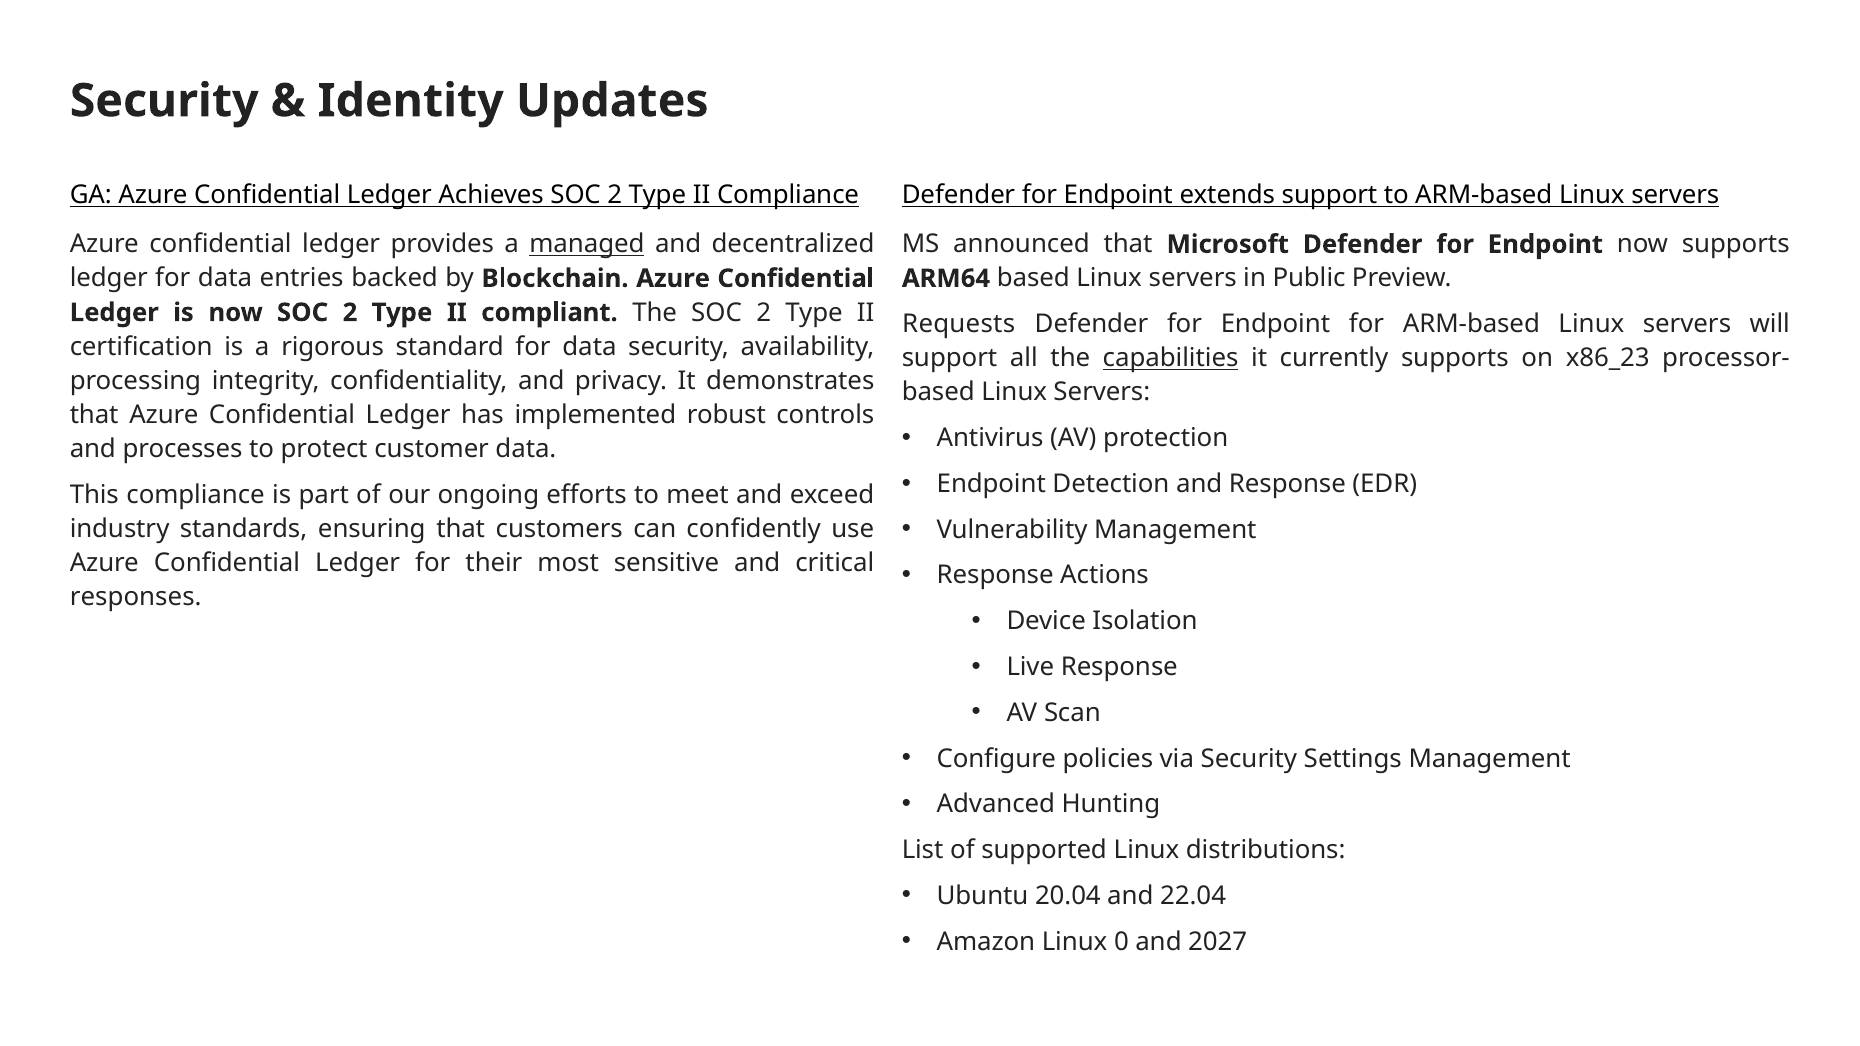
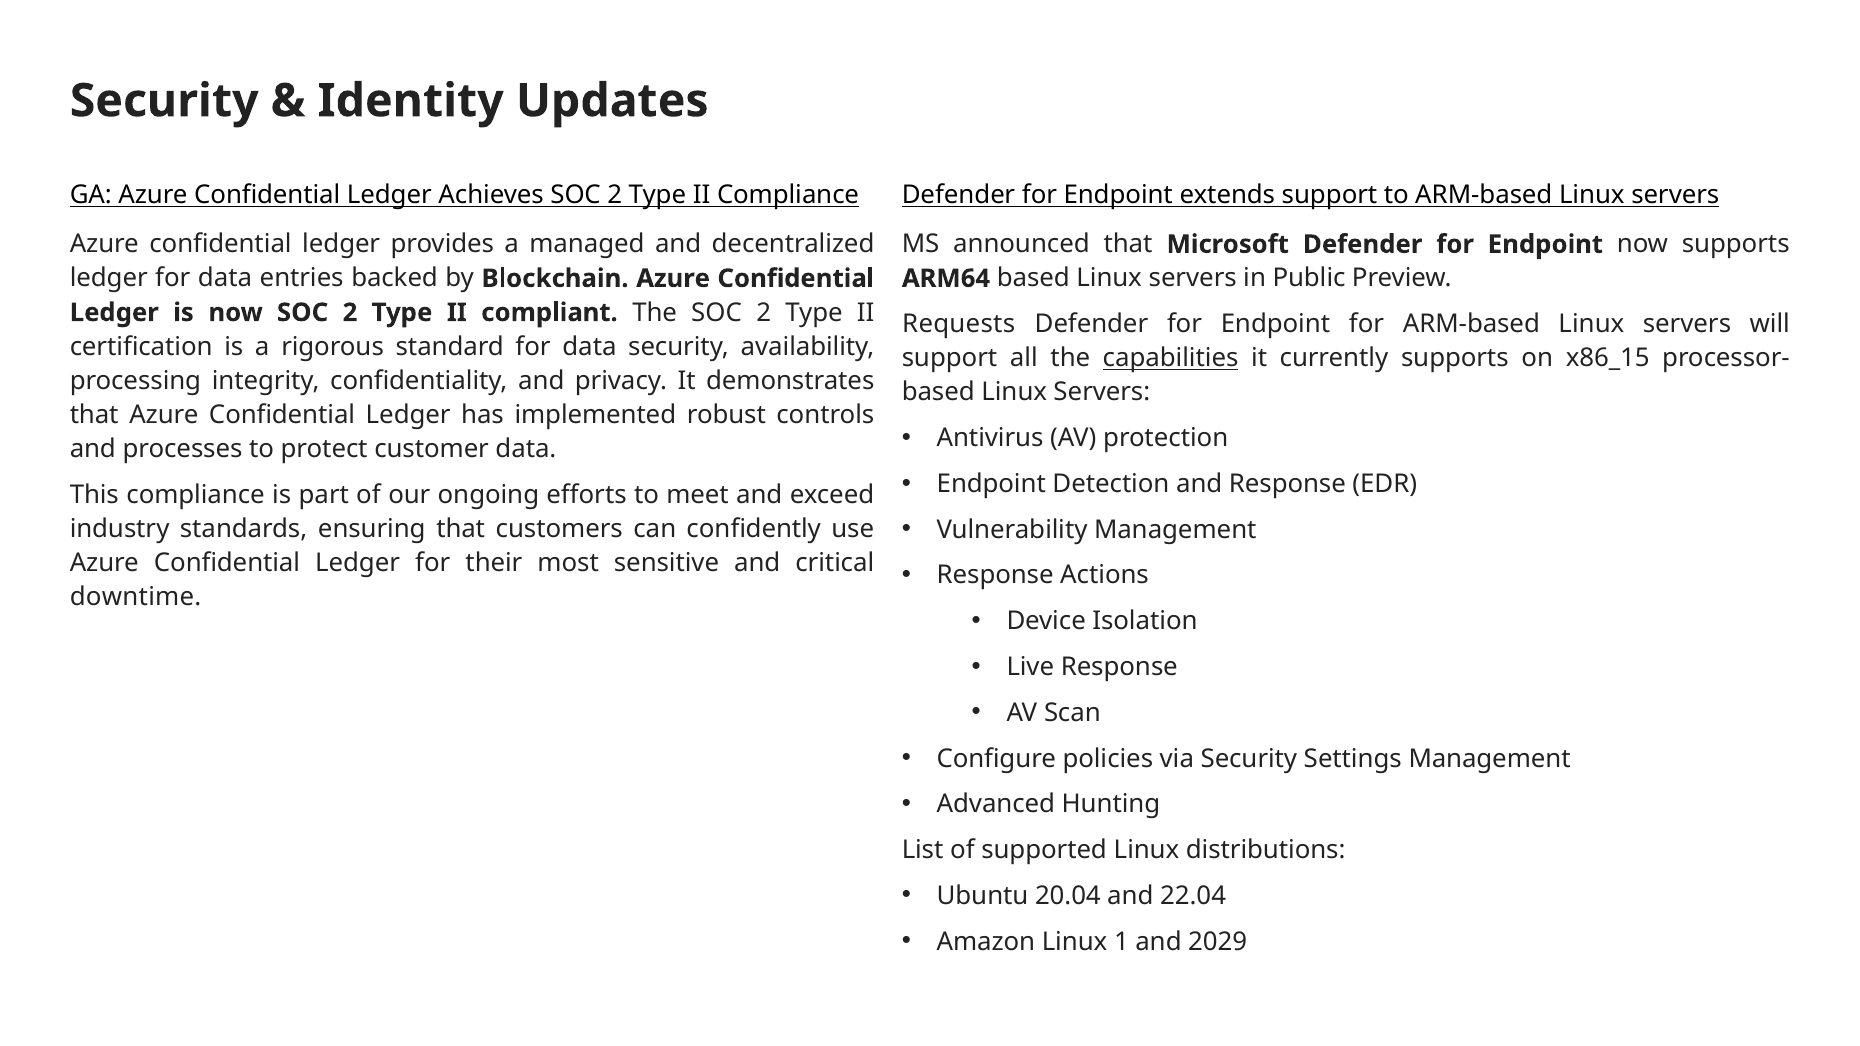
managed underline: present -> none
x86_23: x86_23 -> x86_15
responses: responses -> downtime
0: 0 -> 1
2027: 2027 -> 2029
